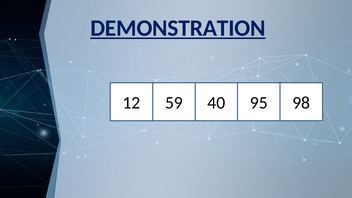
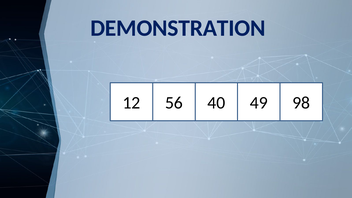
DEMONSTRATION underline: present -> none
59: 59 -> 56
95: 95 -> 49
